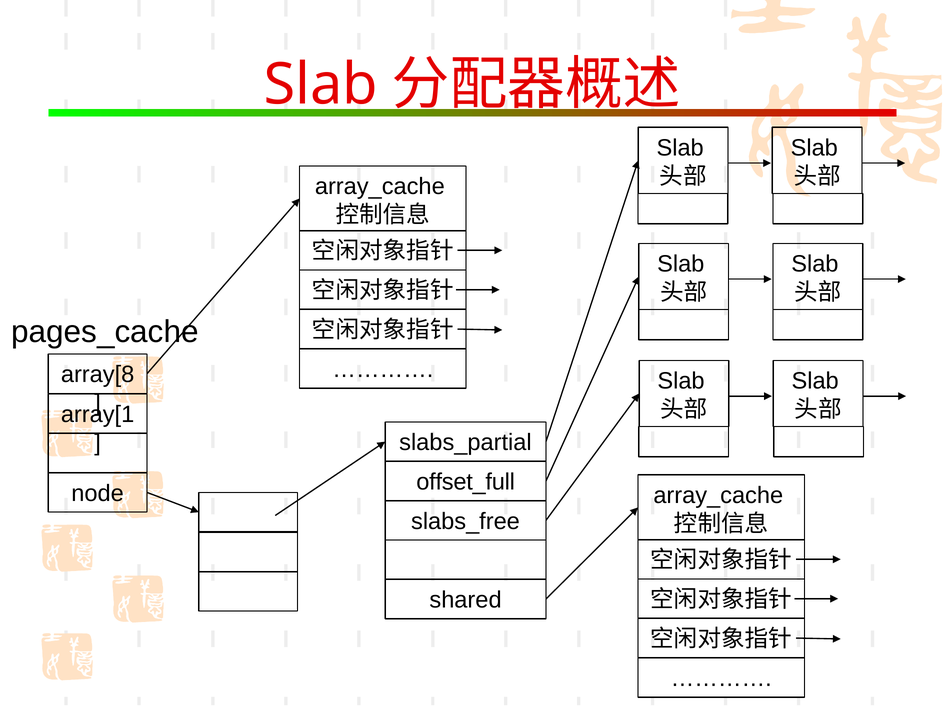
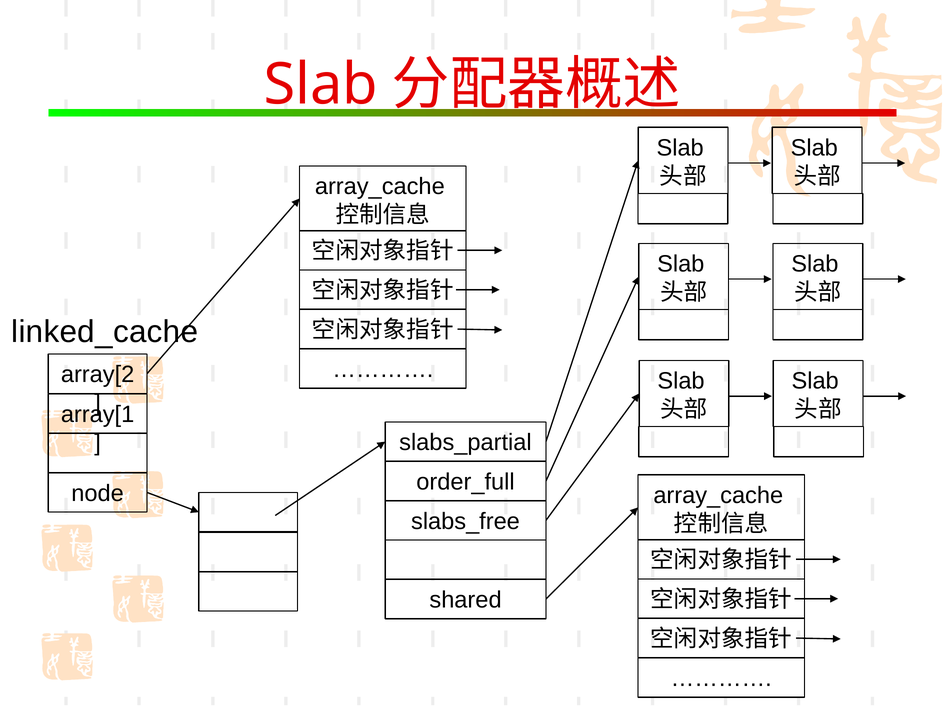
pages_cache: pages_cache -> linked_cache
array[8: array[8 -> array[2
offset_full: offset_full -> order_full
